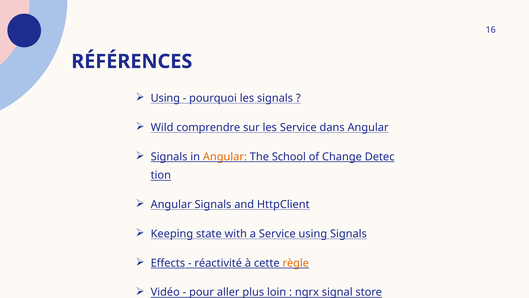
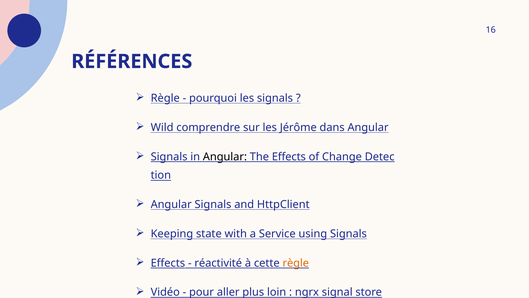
Using at (165, 98): Using -> Règle
les Service: Service -> Jérôme
Angular at (225, 156) colour: orange -> black
The School: School -> Effects
